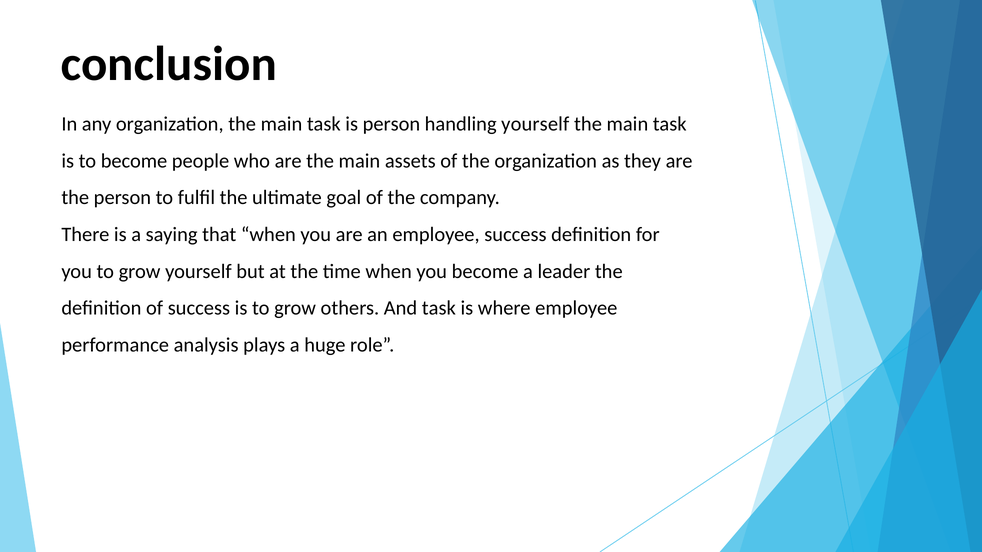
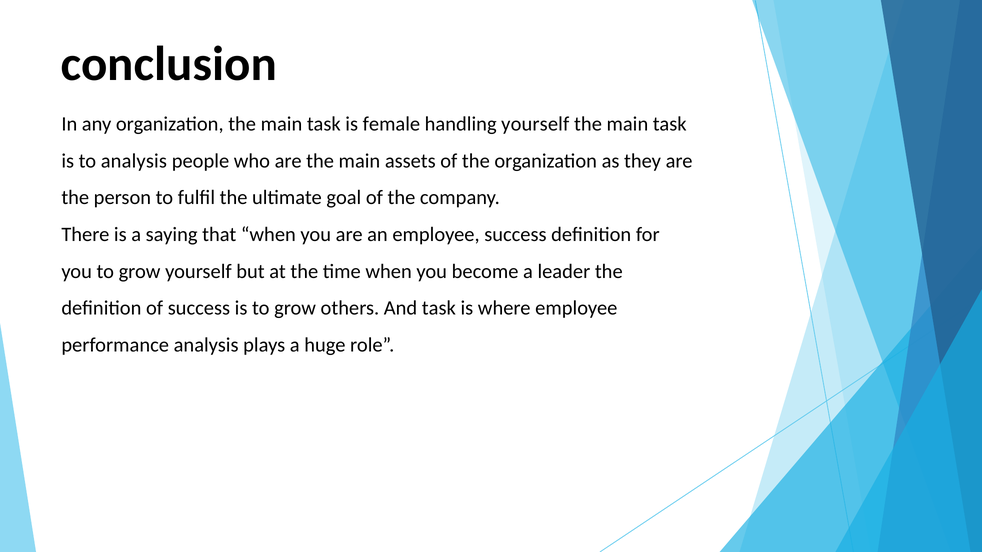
is person: person -> female
to become: become -> analysis
